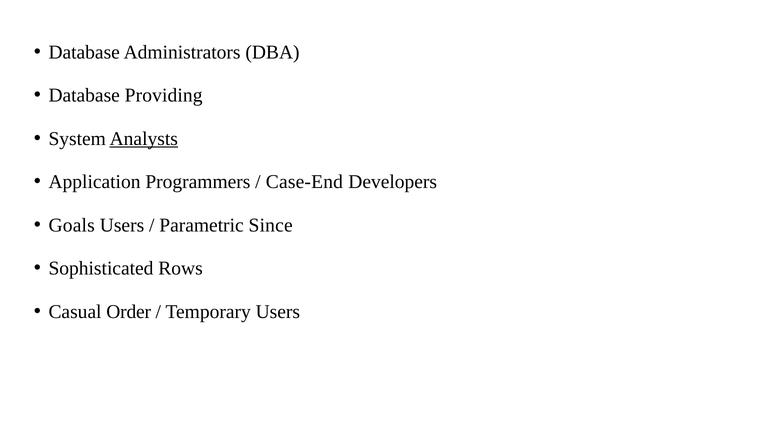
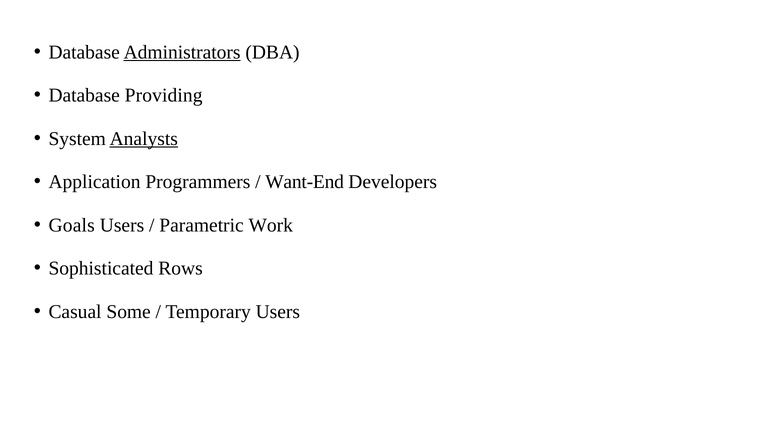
Administrators underline: none -> present
Case-End: Case-End -> Want-End
Since: Since -> Work
Order: Order -> Some
